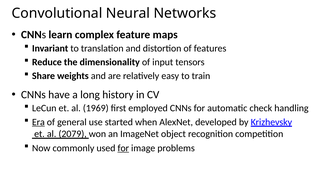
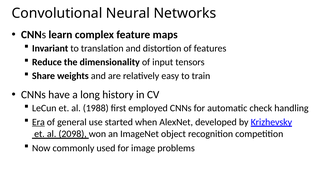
1969: 1969 -> 1988
2079: 2079 -> 2098
for at (123, 148) underline: present -> none
